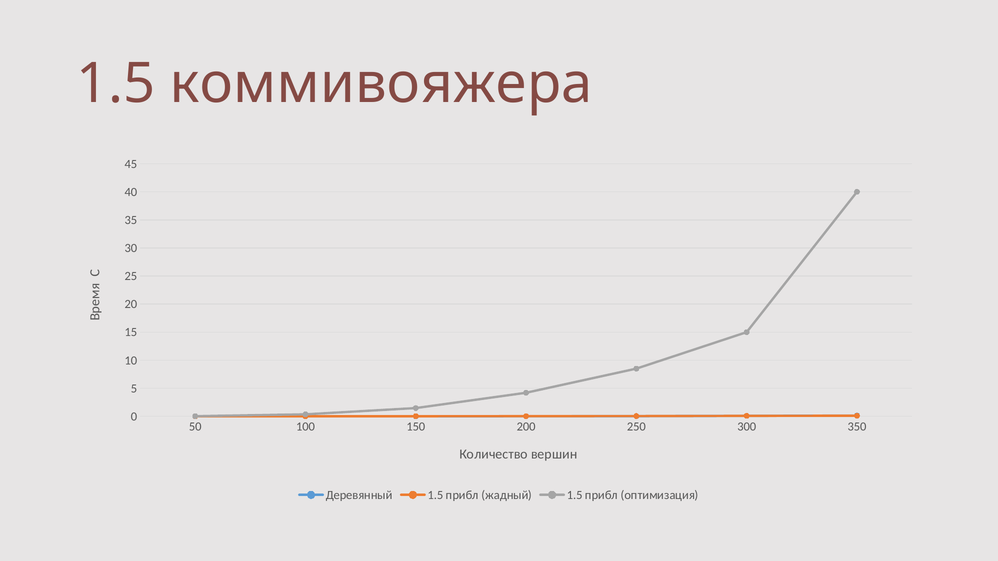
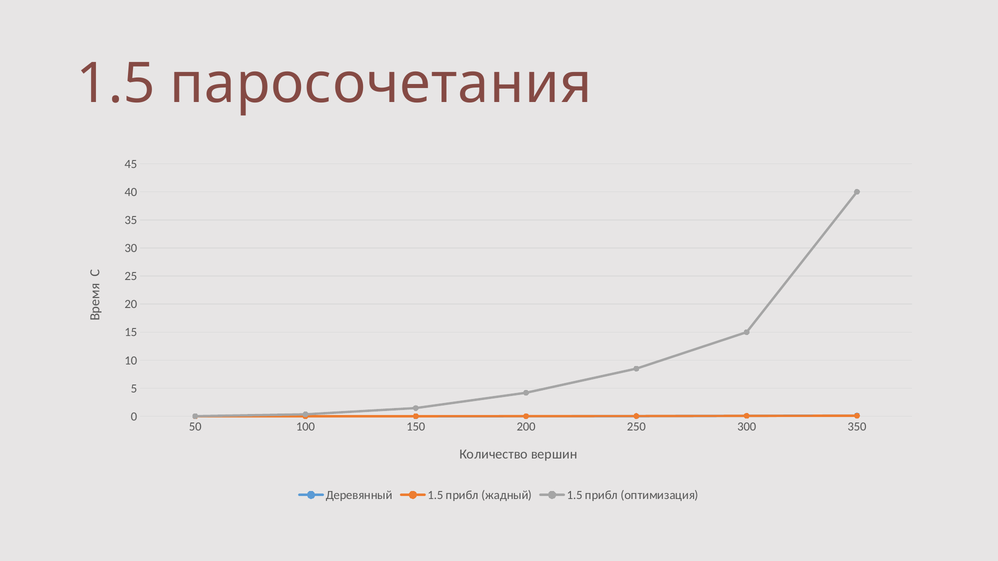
коммивояжера: коммивояжера -> паросочетания
